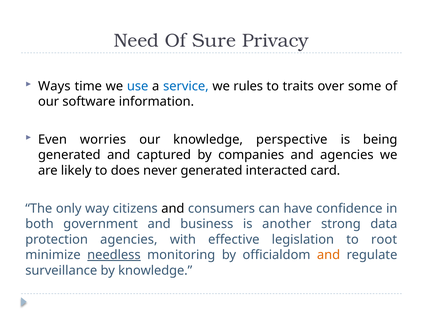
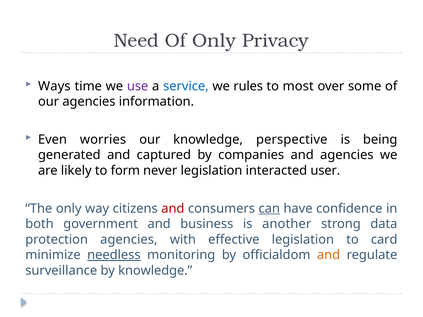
Of Sure: Sure -> Only
use colour: blue -> purple
traits: traits -> most
our software: software -> agencies
does: does -> form
never generated: generated -> legislation
card: card -> user
and at (173, 209) colour: black -> red
can underline: none -> present
root: root -> card
